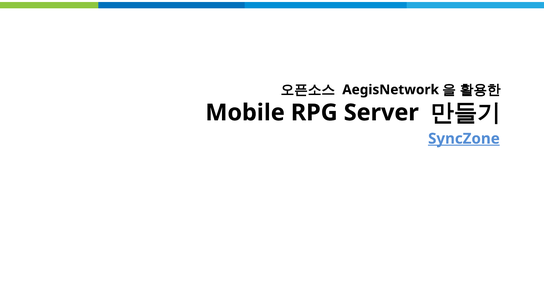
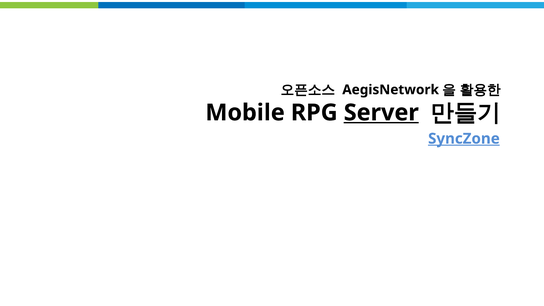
Server underline: none -> present
